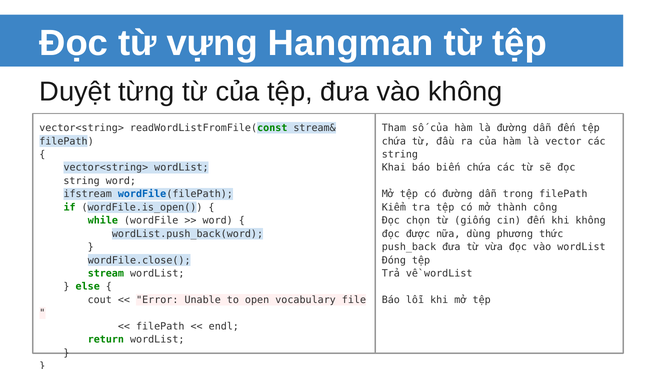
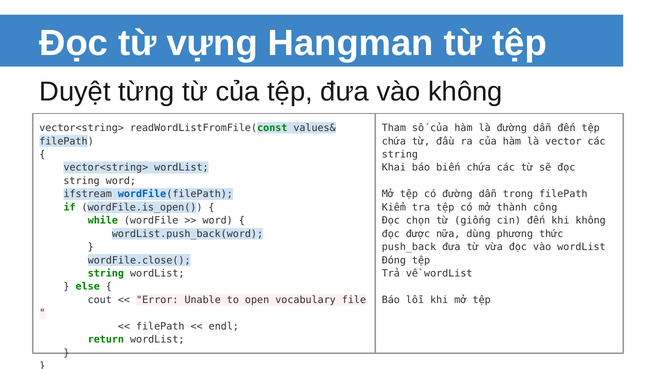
stream&: stream& -> values&
stream at (106, 273): stream -> string
